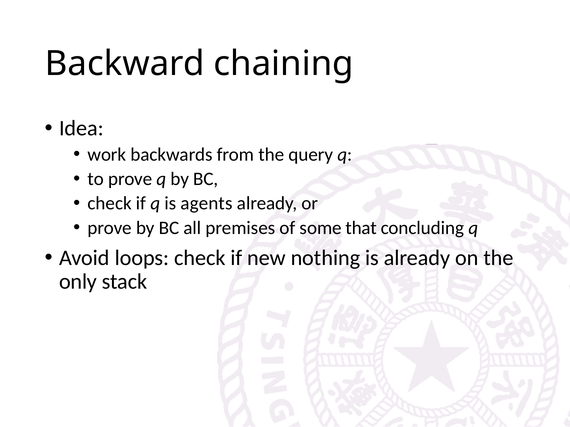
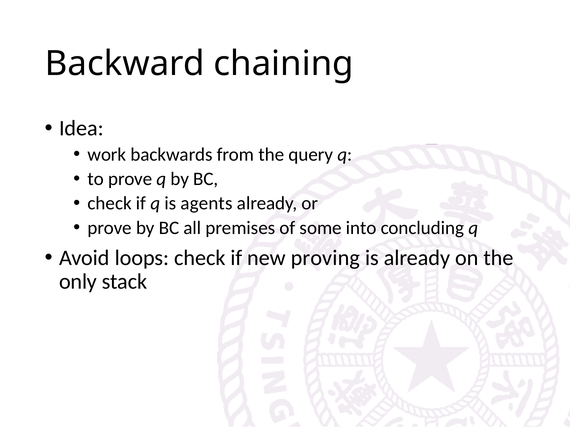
that: that -> into
nothing: nothing -> proving
